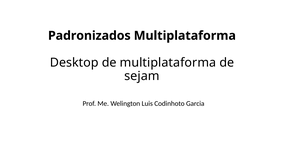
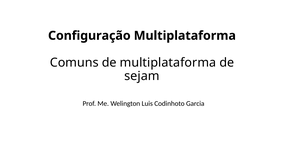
Padronizados: Padronizados -> Configuração
Desktop: Desktop -> Comuns
